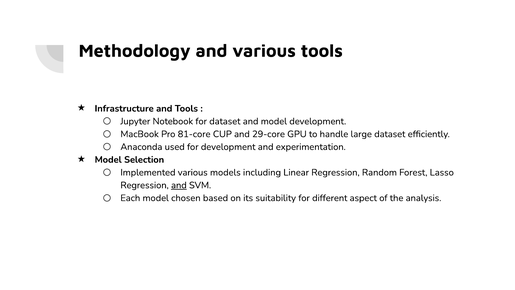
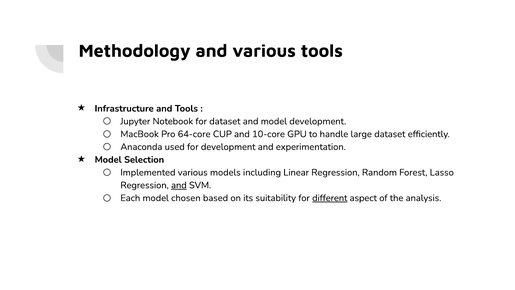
81-core: 81-core -> 64-core
29-core: 29-core -> 10-core
different underline: none -> present
